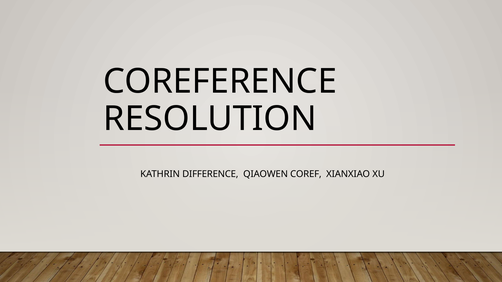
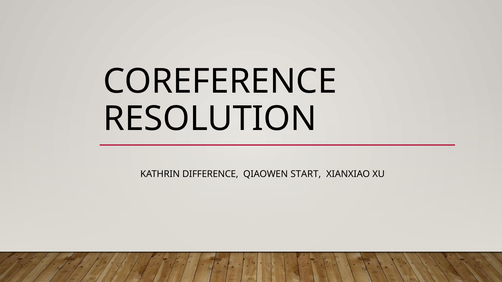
COREF: COREF -> START
